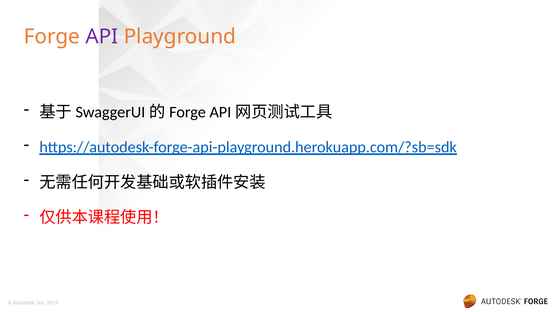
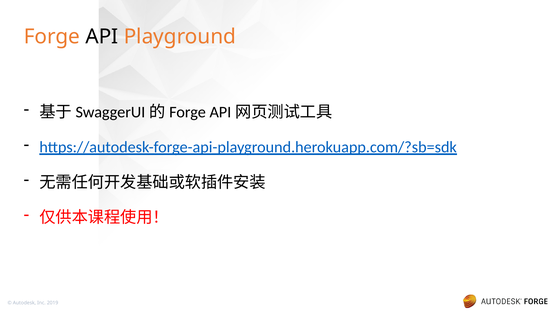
API colour: purple -> black
